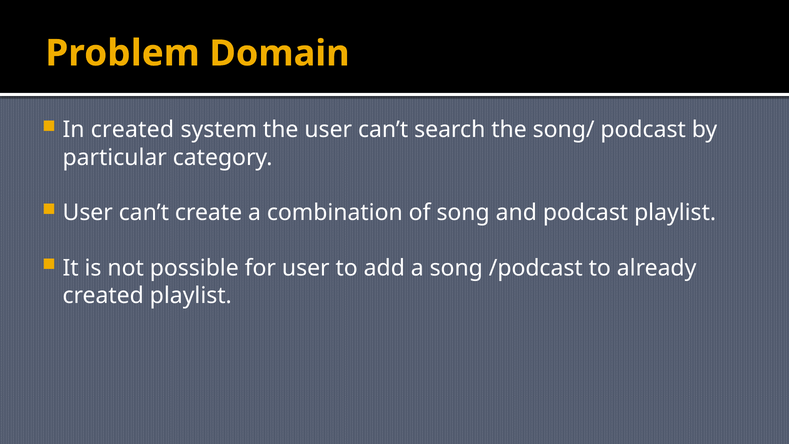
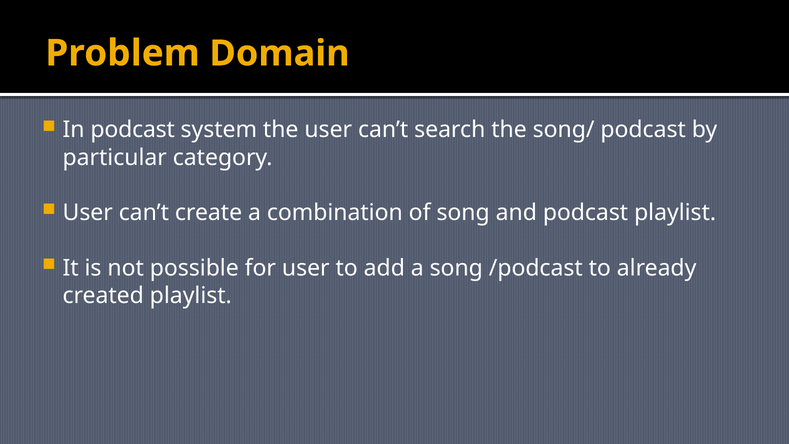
In created: created -> podcast
